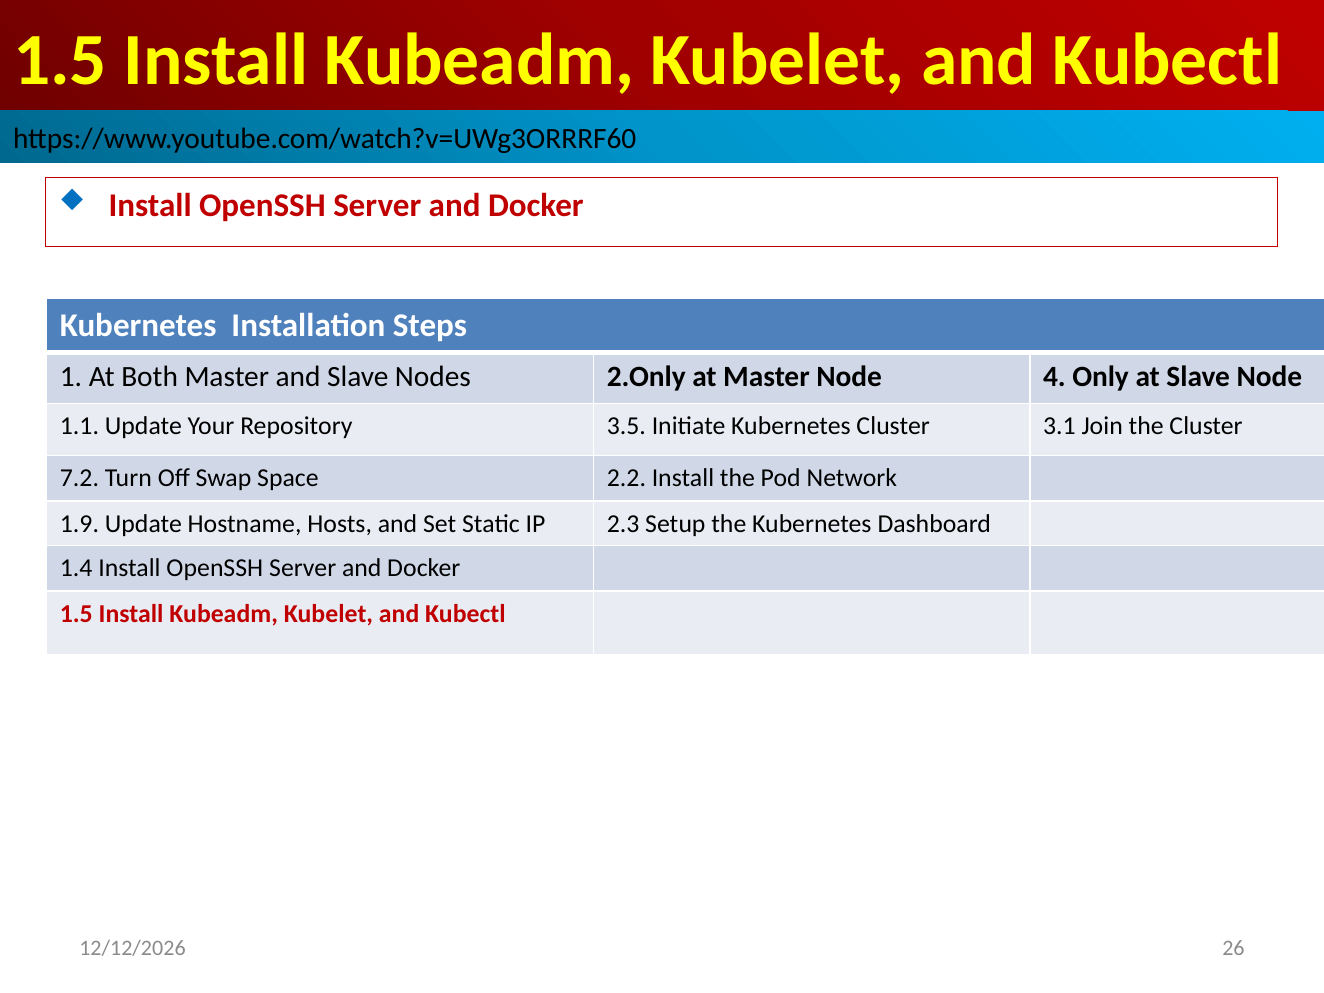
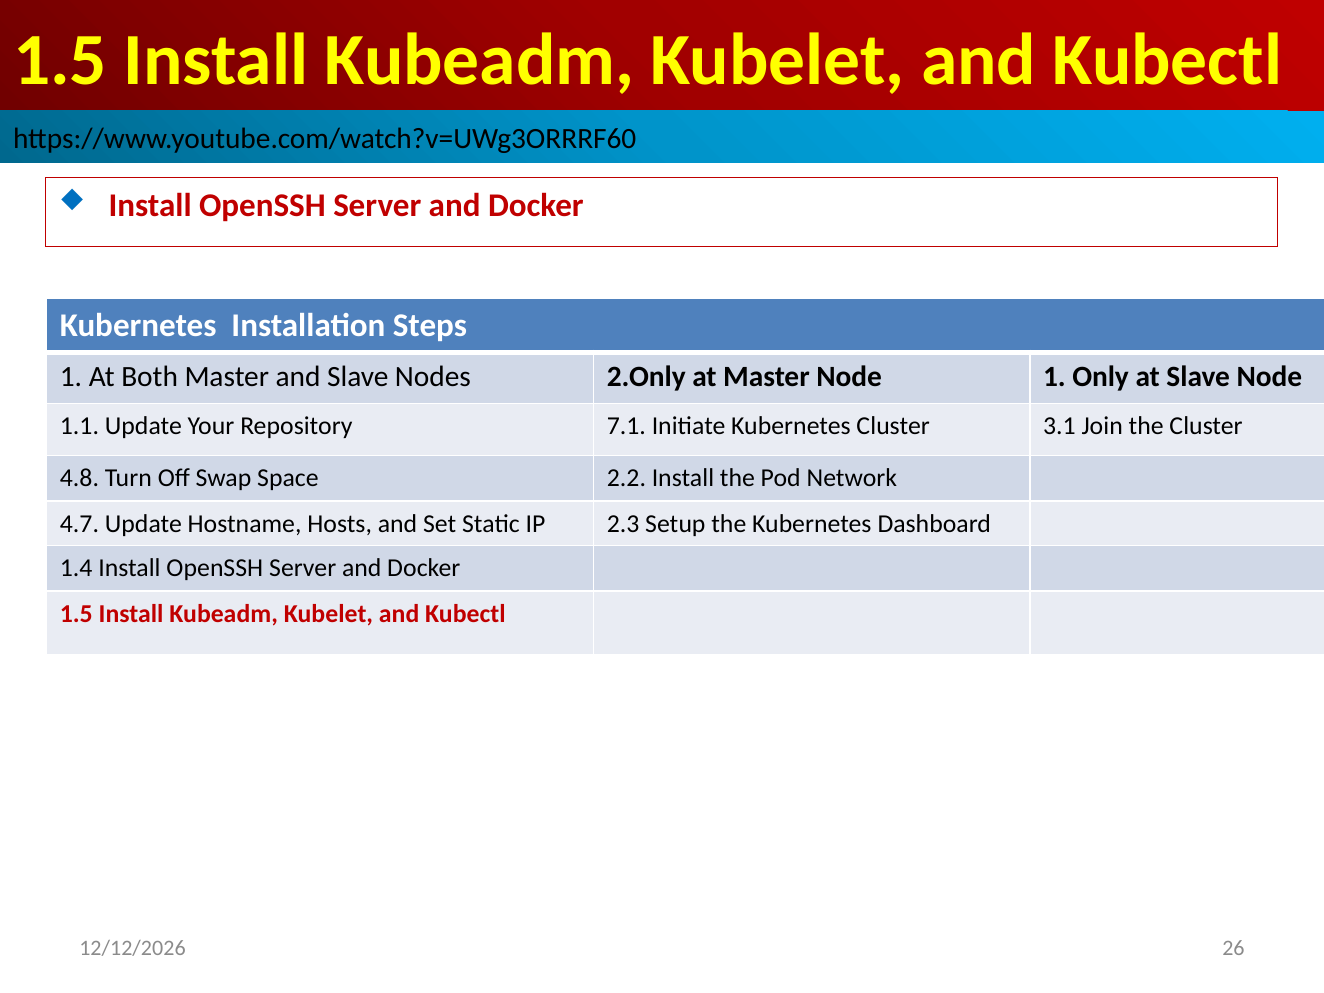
Node 4: 4 -> 1
3.5: 3.5 -> 7.1
7.2: 7.2 -> 4.8
1.9: 1.9 -> 4.7
